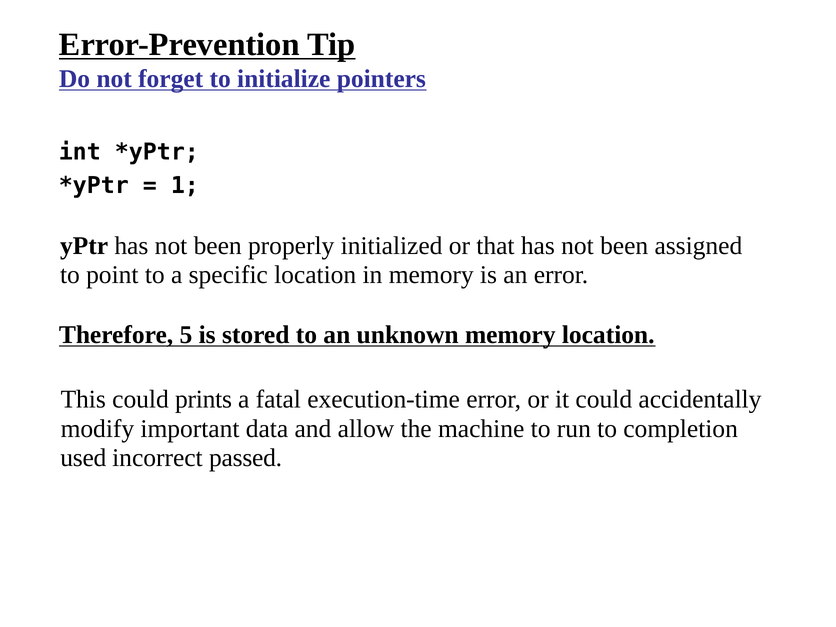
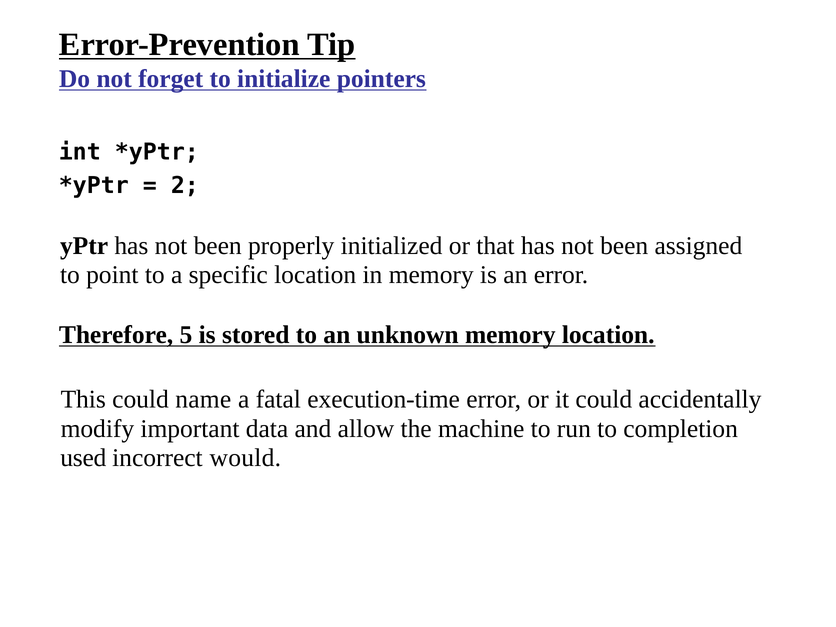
1: 1 -> 2
prints: prints -> name
passed: passed -> would
